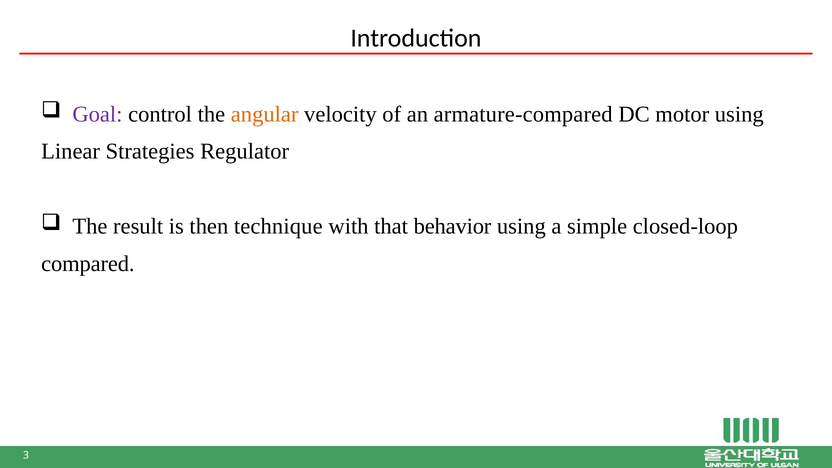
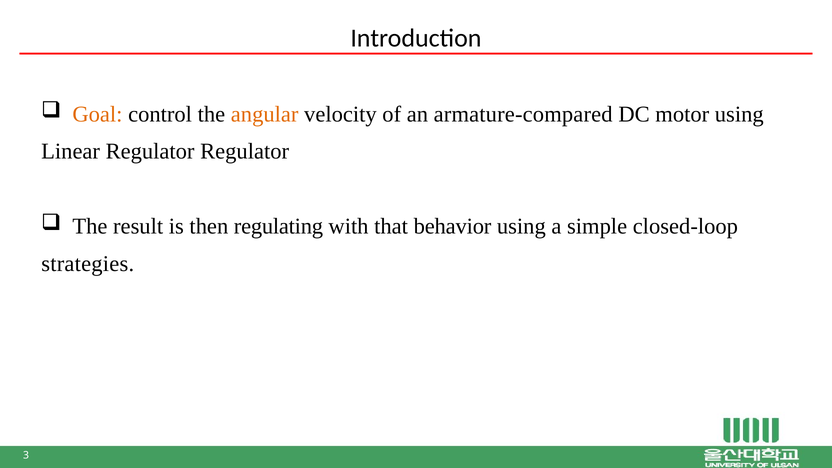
Goal colour: purple -> orange
Linear Strategies: Strategies -> Regulator
technique: technique -> regulating
compared: compared -> strategies
